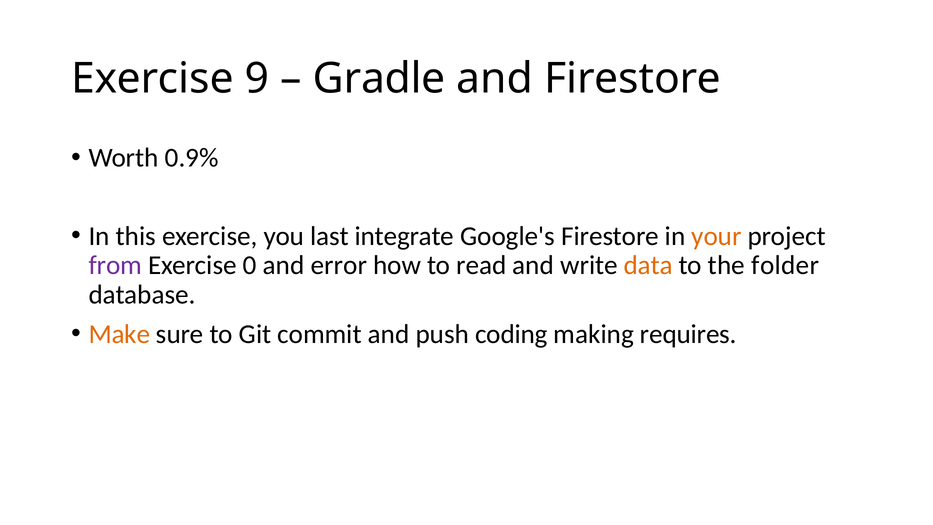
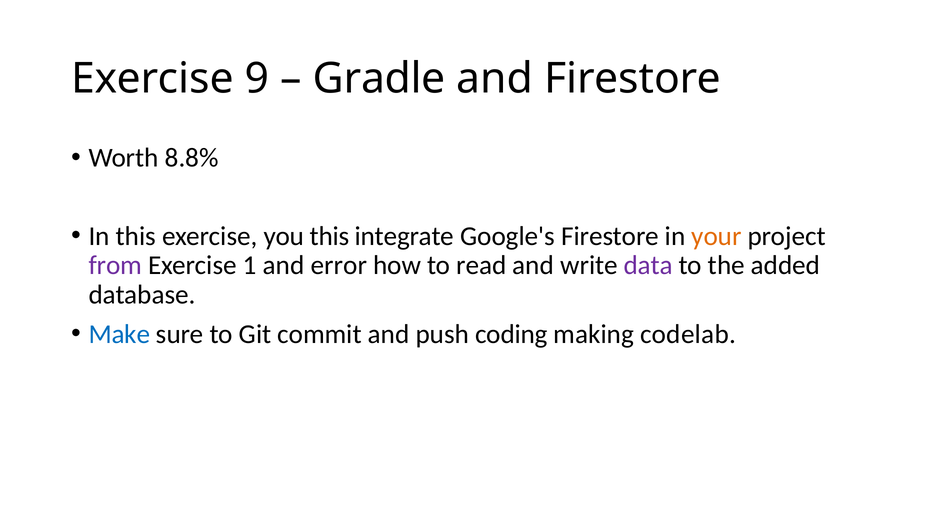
0.9%: 0.9% -> 8.8%
you last: last -> this
0: 0 -> 1
data colour: orange -> purple
folder: folder -> added
Make colour: orange -> blue
requires: requires -> codelab
